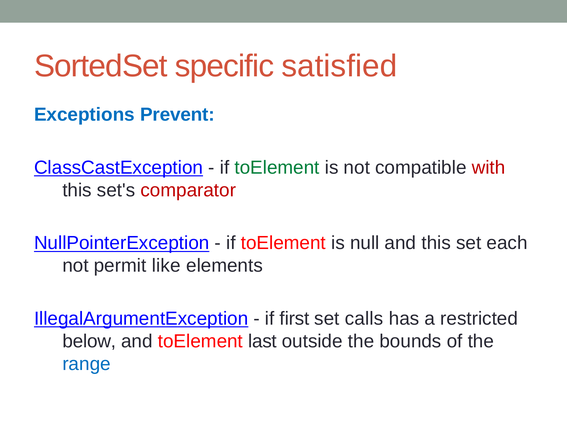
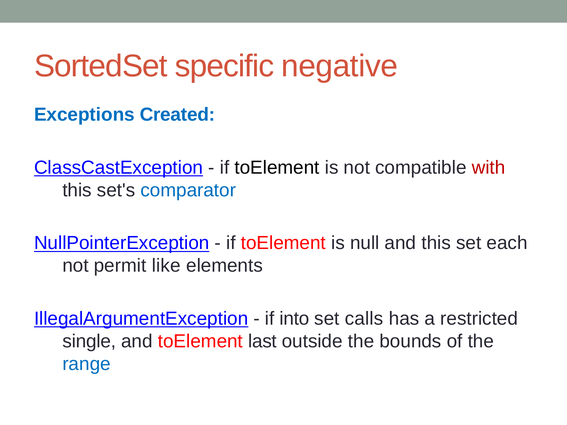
satisfied: satisfied -> negative
Prevent: Prevent -> Created
toElement at (277, 168) colour: green -> black
comparator colour: red -> blue
first: first -> into
below: below -> single
